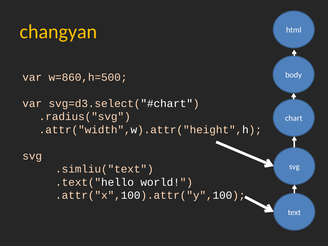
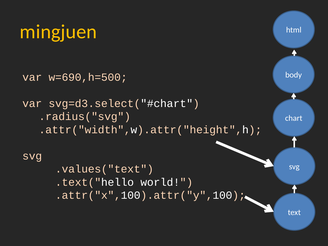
changyan: changyan -> mingjuen
w=860,h=500: w=860,h=500 -> w=690,h=500
.simliu("text: .simliu("text -> .values("text
